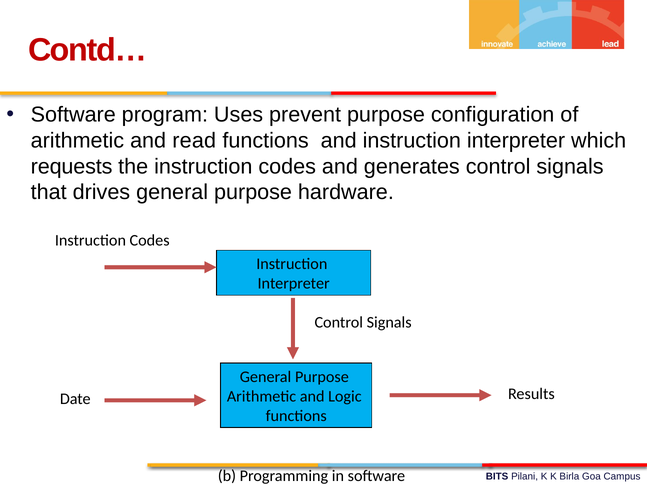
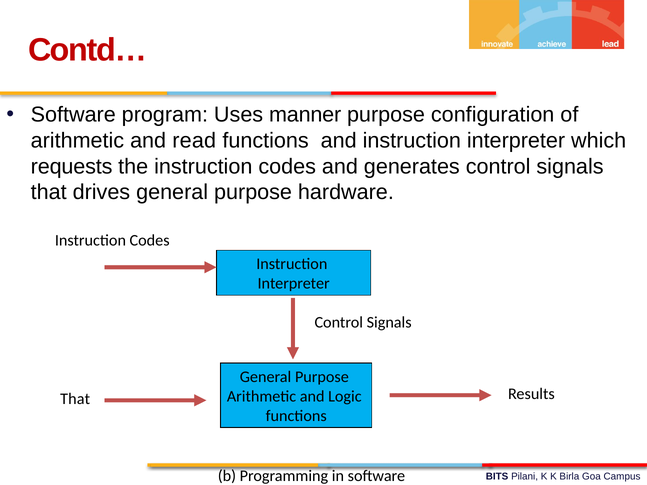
prevent: prevent -> manner
Date at (75, 399): Date -> That
